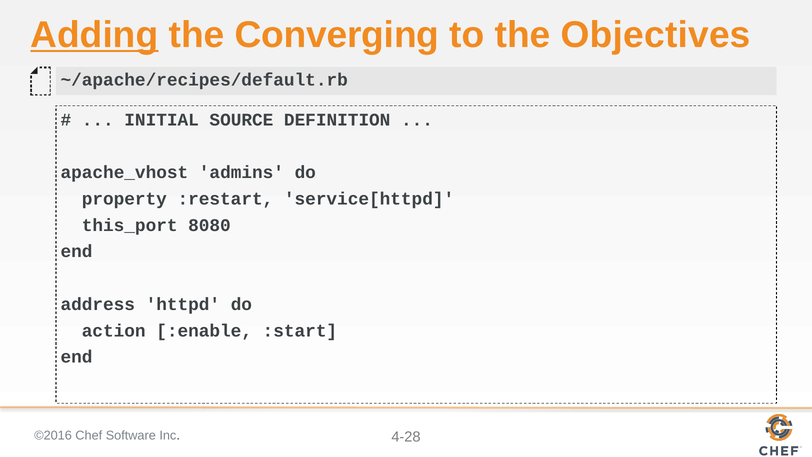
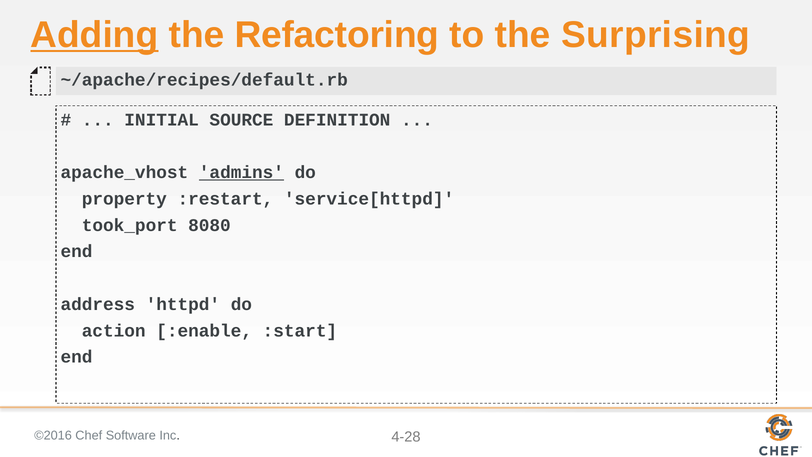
Converging: Converging -> Refactoring
Objectives: Objectives -> Surprising
admins underline: none -> present
this_port: this_port -> took_port
